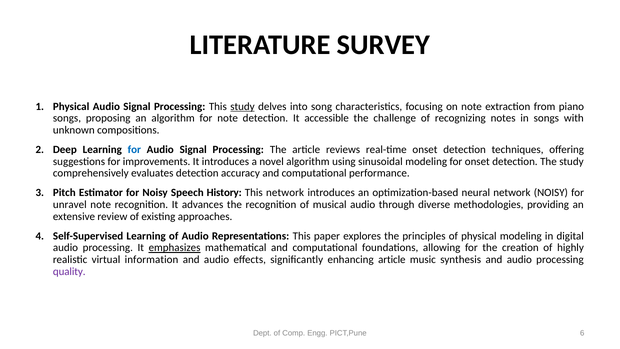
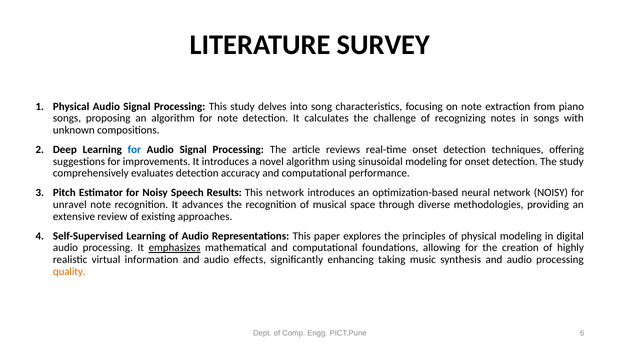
study at (243, 106) underline: present -> none
accessible: accessible -> calculates
History: History -> Results
musical audio: audio -> space
enhancing article: article -> taking
quality colour: purple -> orange
